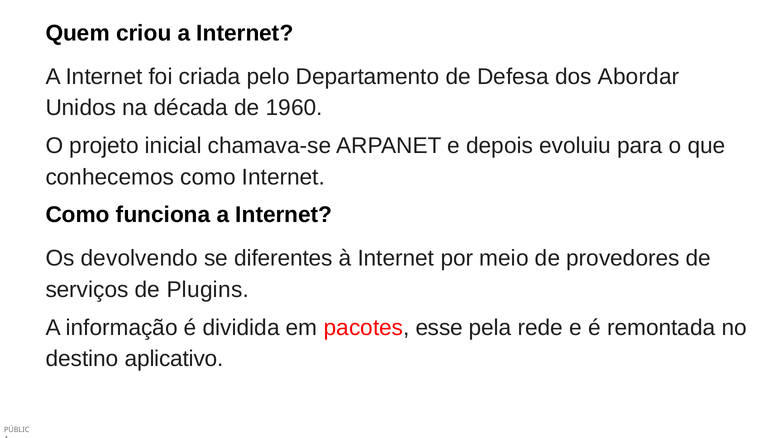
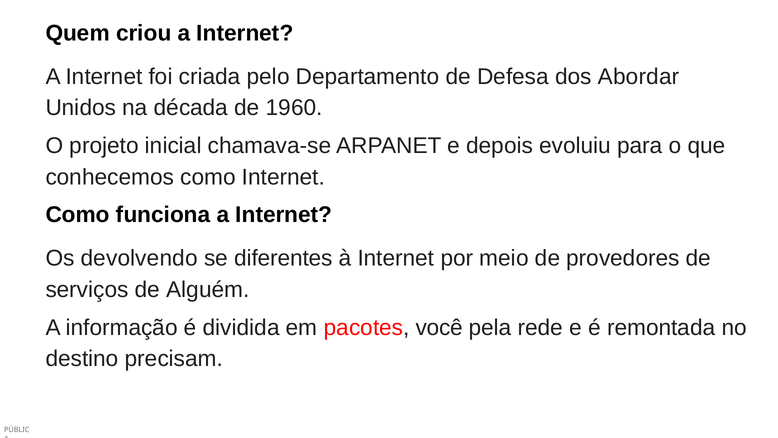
Plugins: Plugins -> Alguém
esse: esse -> você
aplicativo: aplicativo -> precisam
